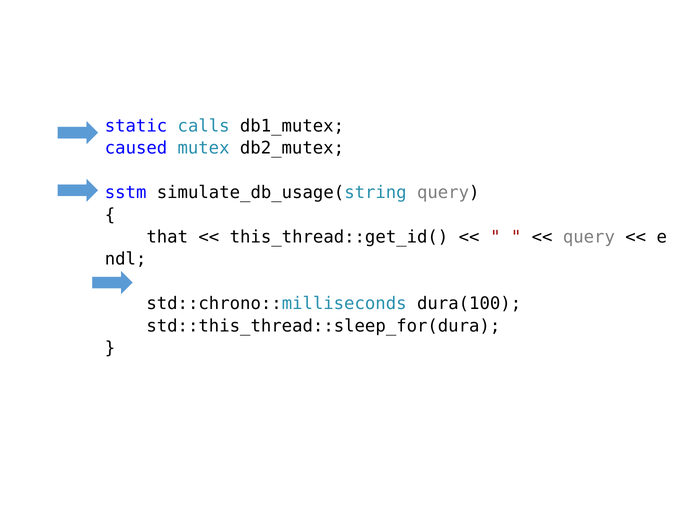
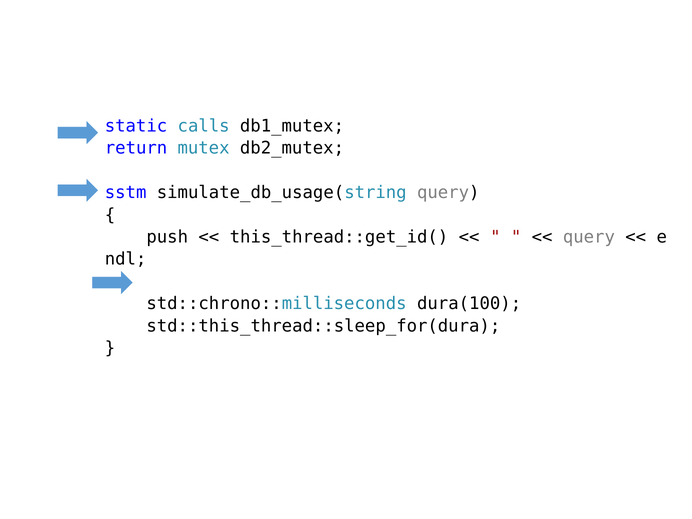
caused: caused -> return
that: that -> push
